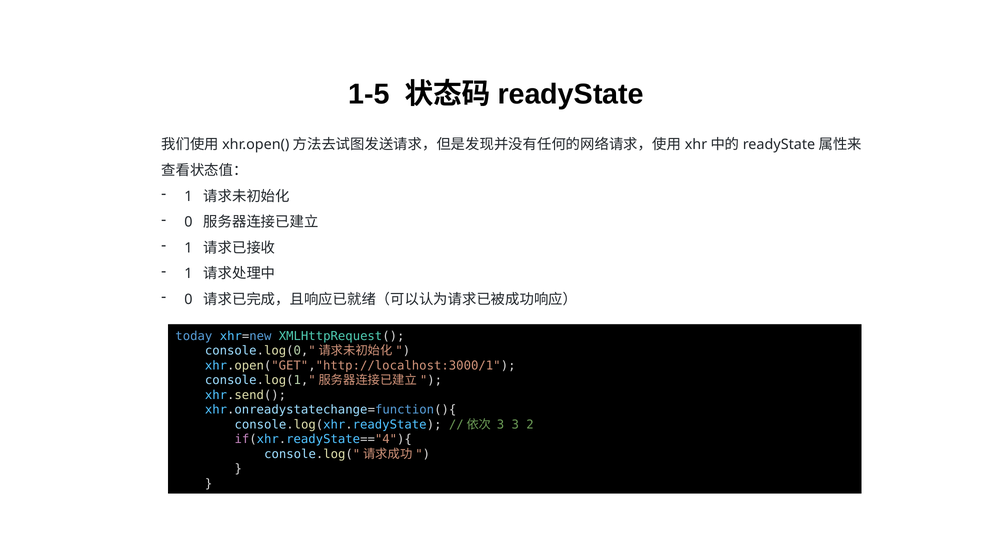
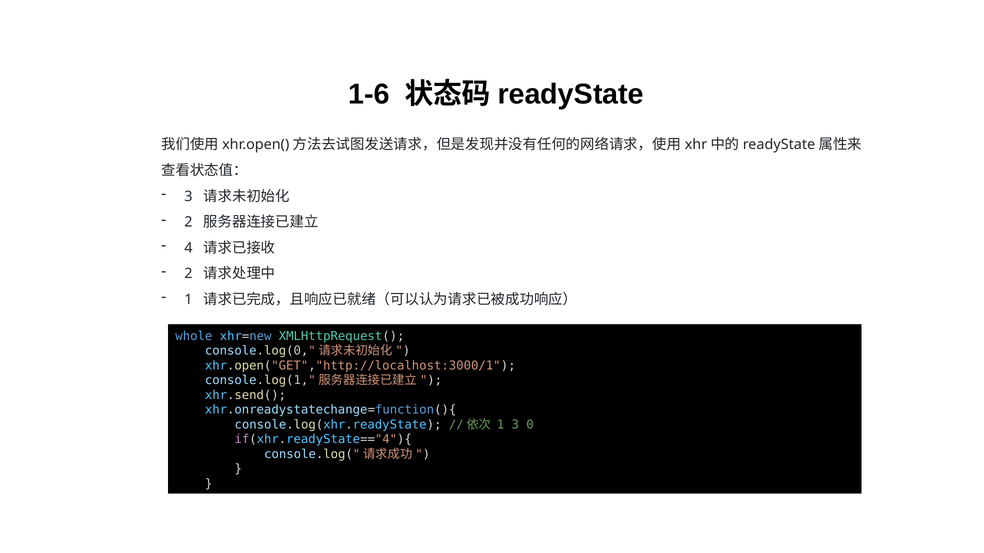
1-5: 1-5 -> 1-6
1 at (188, 196): 1 -> 3
0 at (188, 222): 0 -> 2
1 at (188, 248): 1 -> 4
1 at (188, 274): 1 -> 2
0 at (188, 300): 0 -> 1
today: today -> whole
3 at (501, 425): 3 -> 1
2: 2 -> 0
